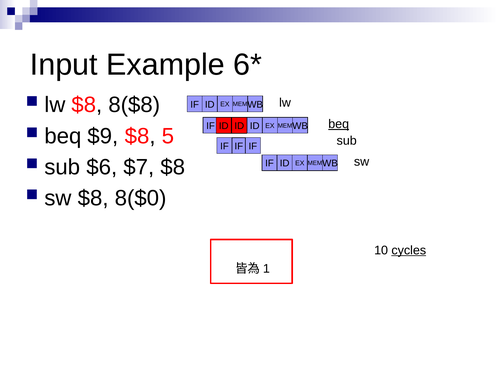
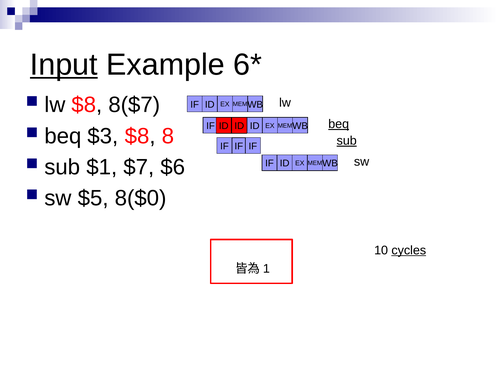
Input underline: none -> present
8($8: 8($8 -> 8($7
$9: $9 -> $3
5: 5 -> 8
sub at (347, 140) underline: none -> present
$6: $6 -> $1
$7 $8: $8 -> $6
sw $8: $8 -> $5
